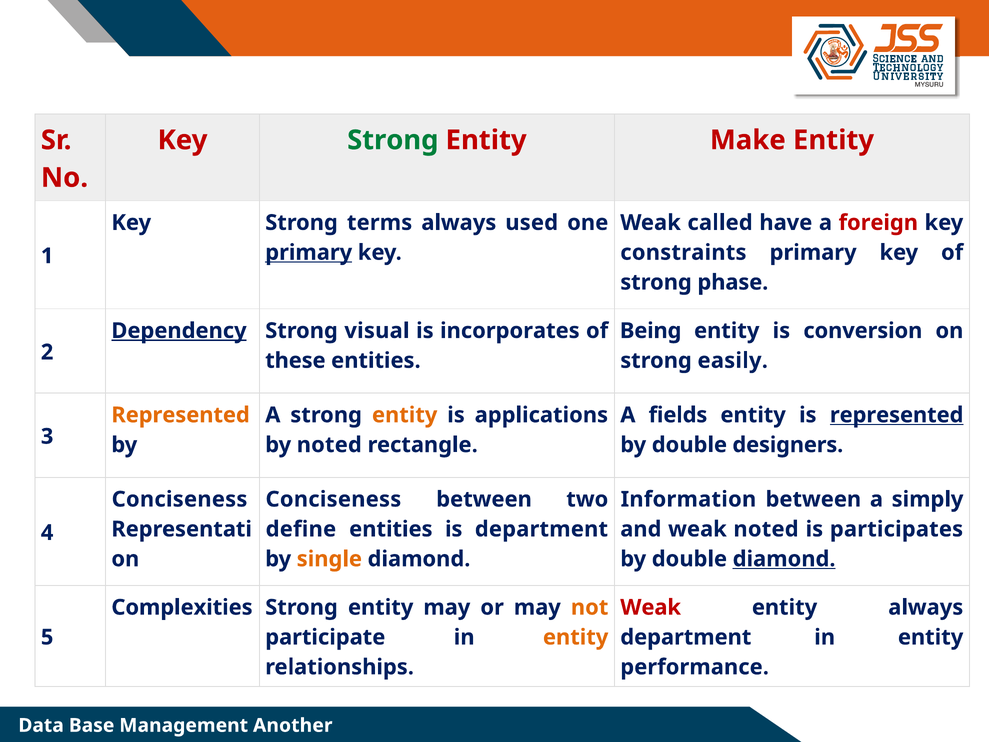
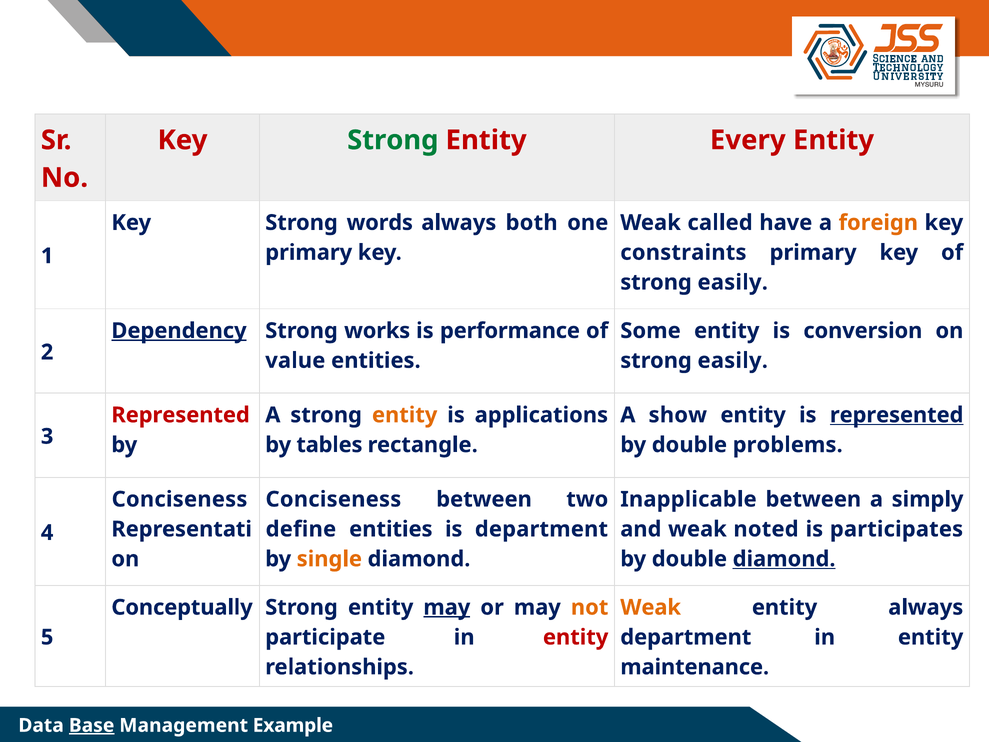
Make: Make -> Every
terms: terms -> words
used: used -> both
foreign colour: red -> orange
primary at (309, 252) underline: present -> none
phase at (733, 282): phase -> easily
visual: visual -> works
incorporates: incorporates -> performance
Being: Being -> Some
these: these -> value
Represented at (181, 415) colour: orange -> red
fields: fields -> show
by noted: noted -> tables
designers: designers -> problems
Information: Information -> Inapplicable
Complexities: Complexities -> Conceptually
may at (447, 607) underline: none -> present
Weak at (651, 607) colour: red -> orange
entity at (576, 637) colour: orange -> red
performance: performance -> maintenance
Base underline: none -> present
Another: Another -> Example
